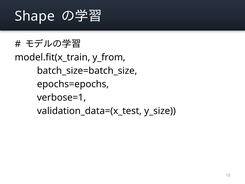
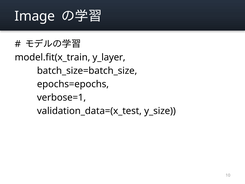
Shape: Shape -> Image
y_from: y_from -> y_layer
